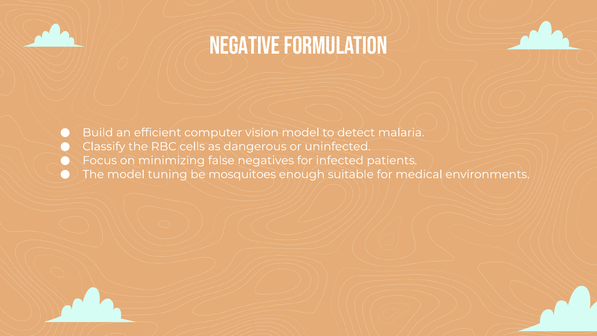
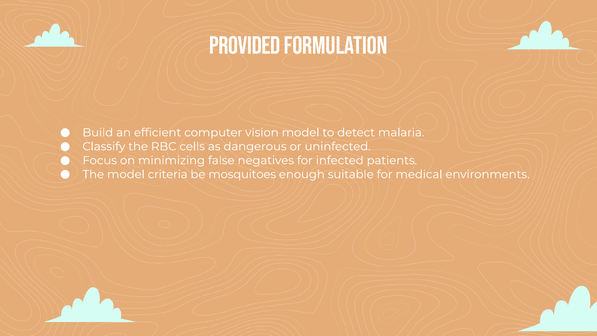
Negative: Negative -> Provided
tuning: tuning -> criteria
